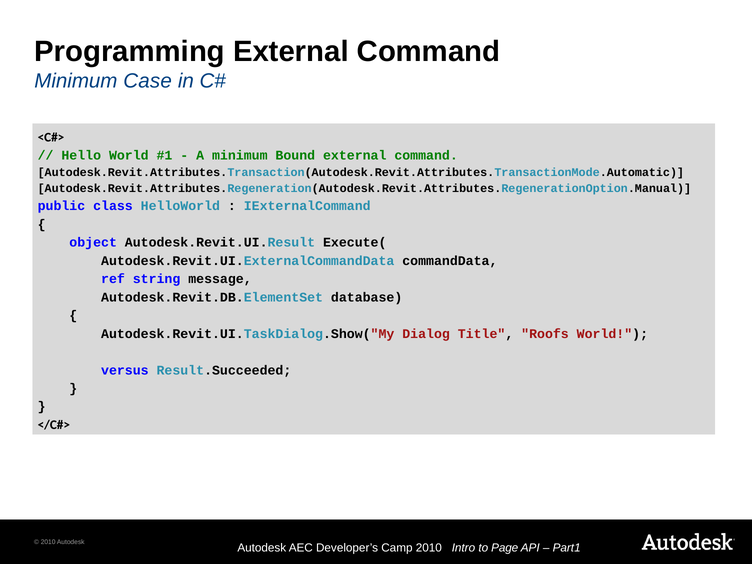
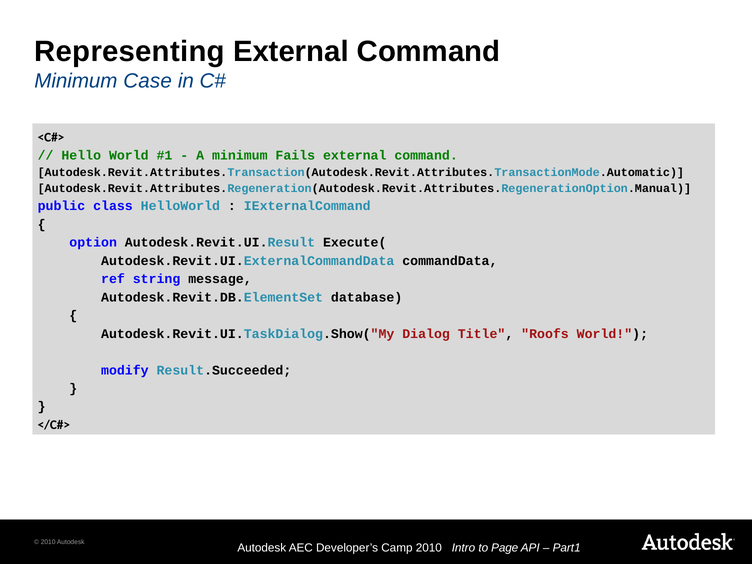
Programming: Programming -> Representing
Bound: Bound -> Fails
object: object -> option
versus: versus -> modify
